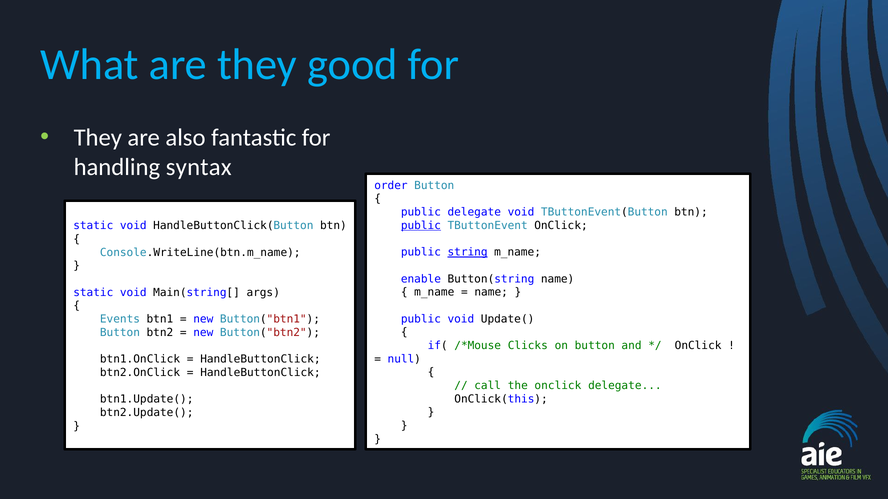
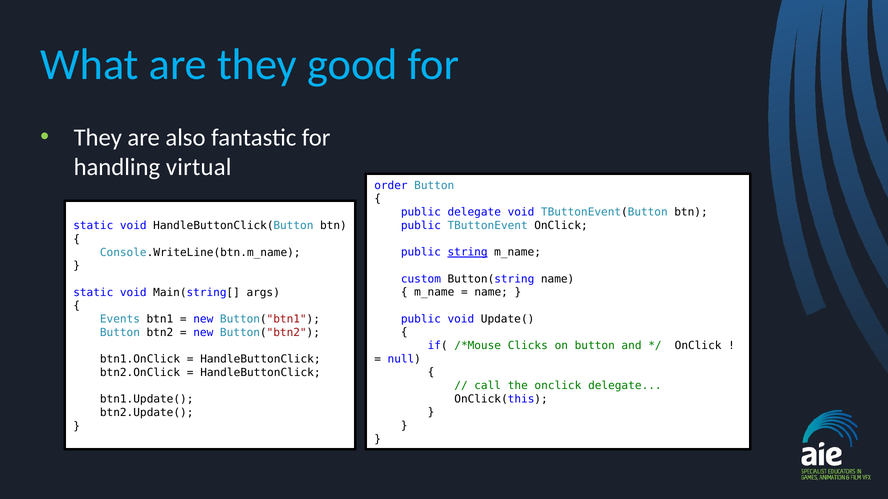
syntax: syntax -> virtual
public at (421, 226) underline: present -> none
enable: enable -> custom
